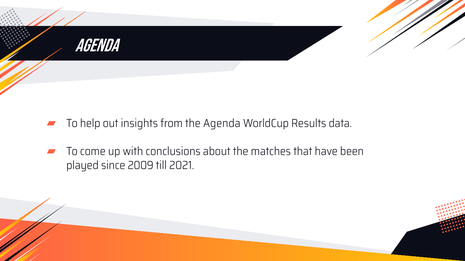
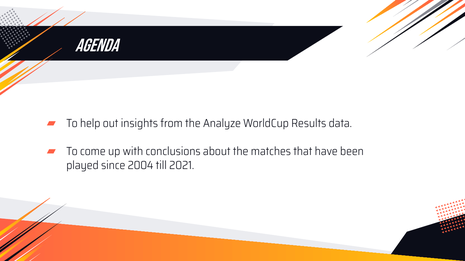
the Agenda: Agenda -> Analyze
2009: 2009 -> 2004
